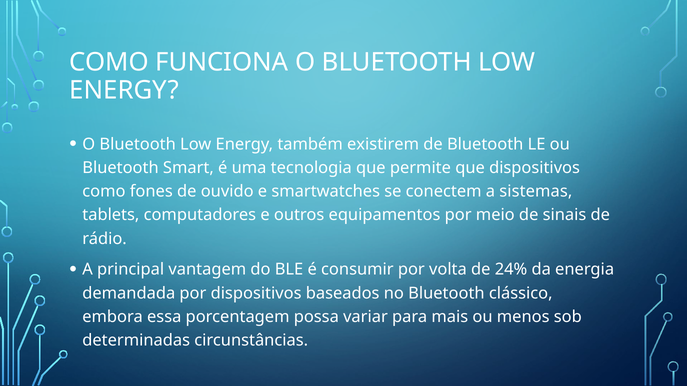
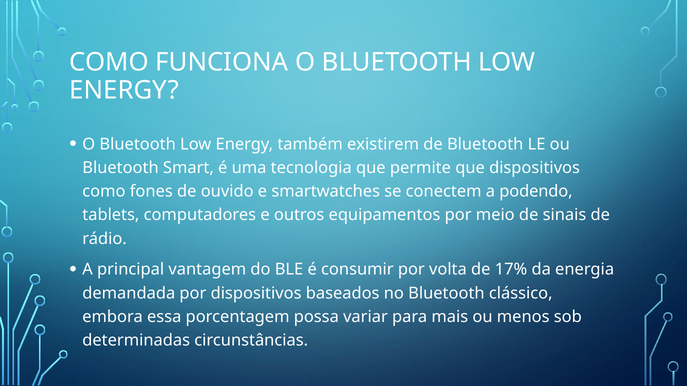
sistemas: sistemas -> podendo
24%: 24% -> 17%
